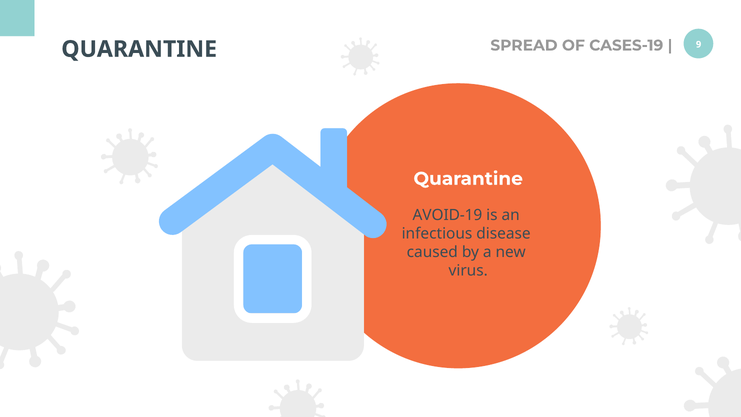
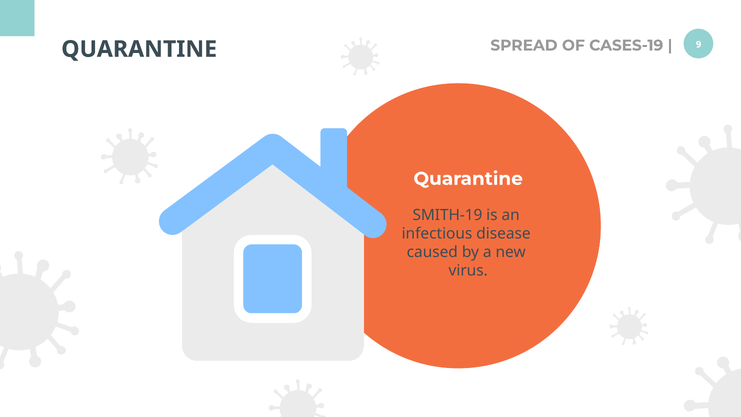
AVOID-19: AVOID-19 -> SMITH-19
